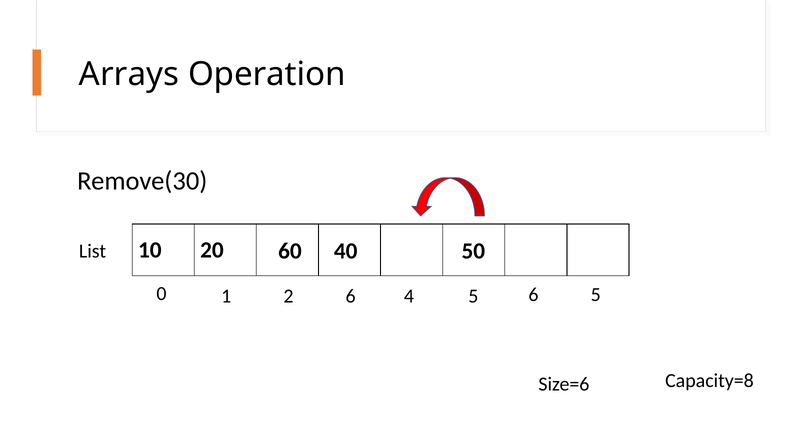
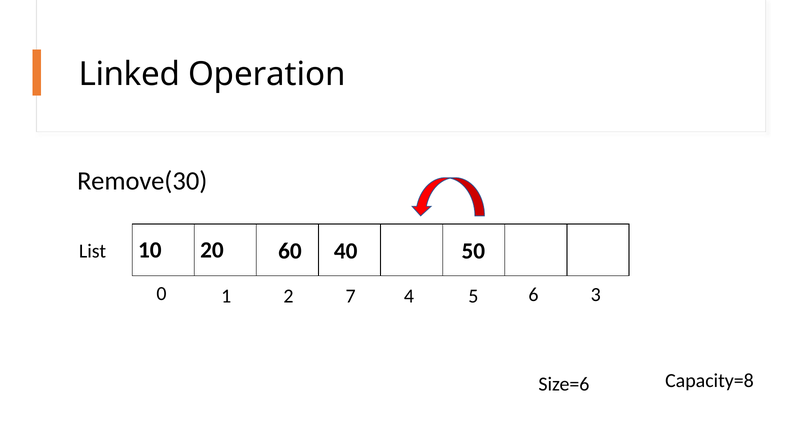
Arrays: Arrays -> Linked
2 6: 6 -> 7
6 5: 5 -> 3
